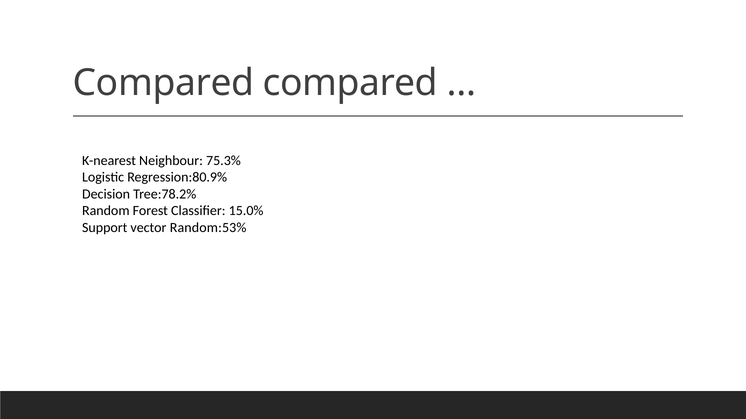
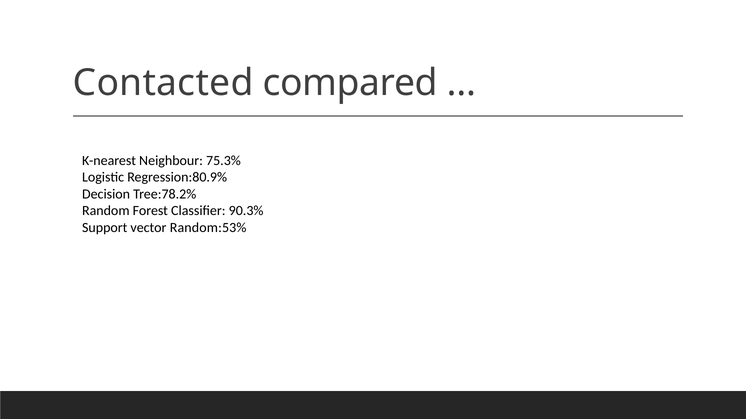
Compared at (163, 83): Compared -> Contacted
15.0%: 15.0% -> 90.3%
